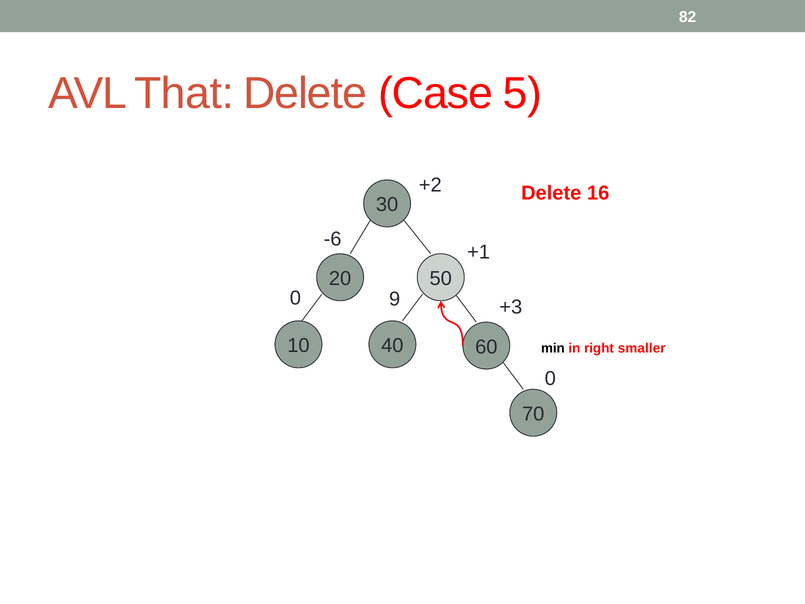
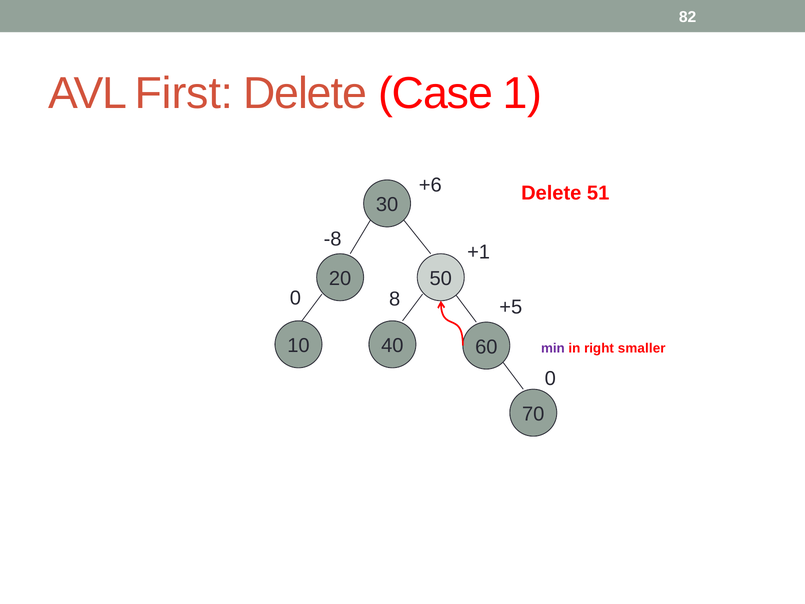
That: That -> First
5: 5 -> 1
+2: +2 -> +6
16: 16 -> 51
-6: -6 -> -8
9: 9 -> 8
+3: +3 -> +5
min colour: black -> purple
